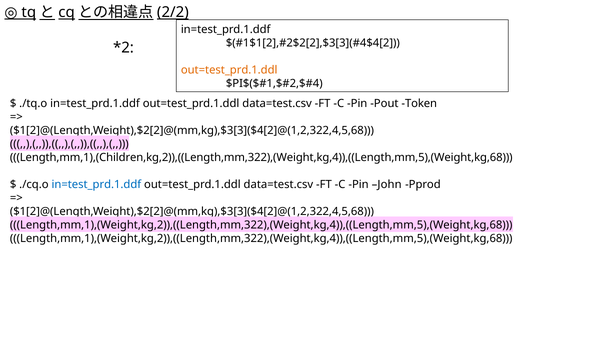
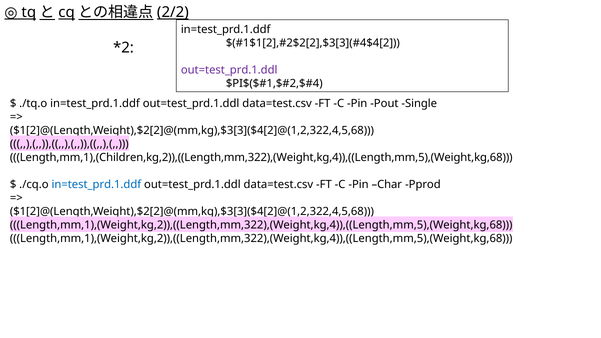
out=test_prd.1.ddl at (229, 70) colour: orange -> purple
Token: Token -> Single
John: John -> Char
